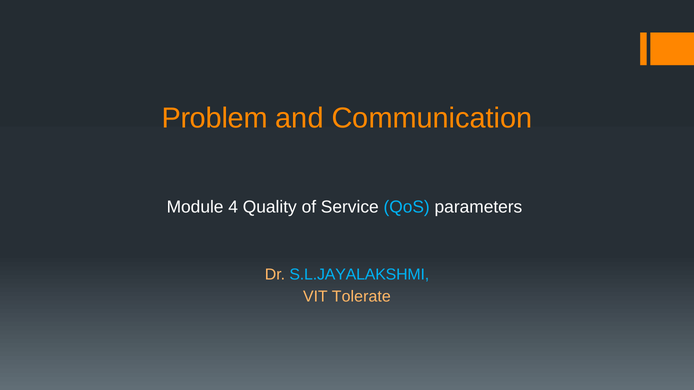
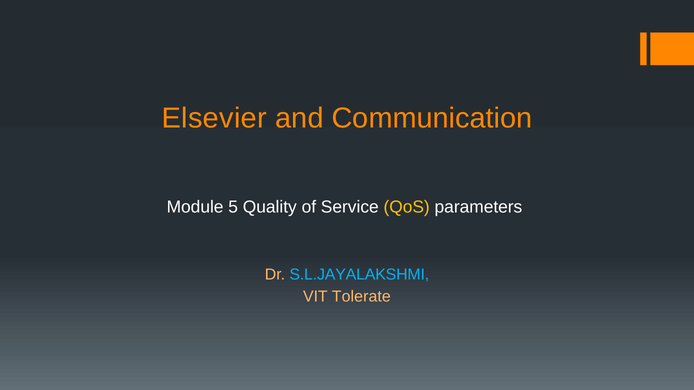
Problem: Problem -> Elsevier
4: 4 -> 5
QoS colour: light blue -> yellow
